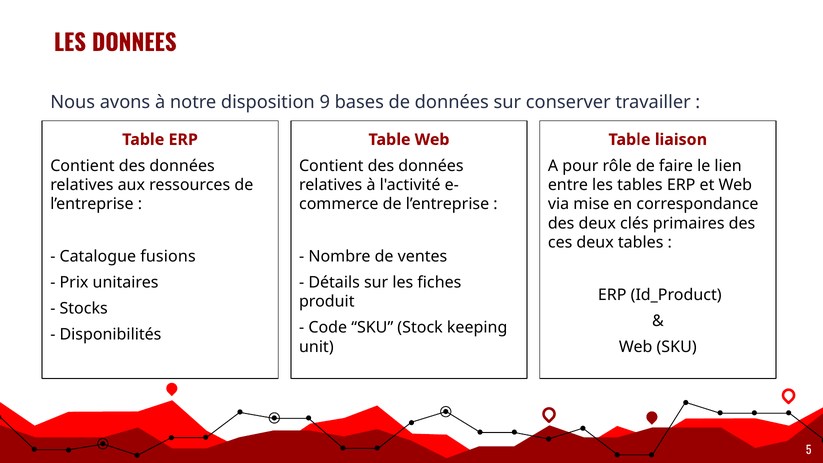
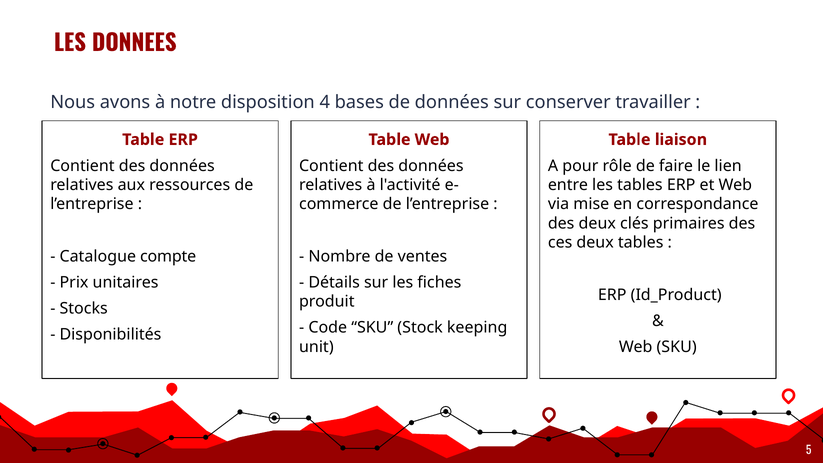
9: 9 -> 4
fusions: fusions -> compte
